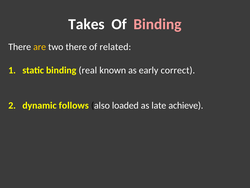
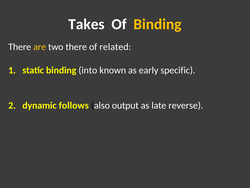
Binding at (158, 24) colour: pink -> yellow
real: real -> into
correct: correct -> specific
loaded: loaded -> output
achieve: achieve -> reverse
